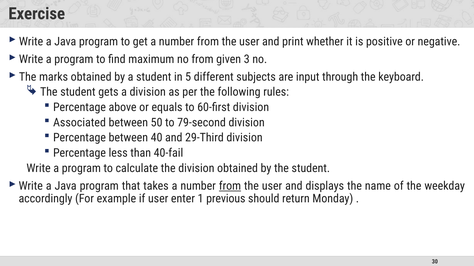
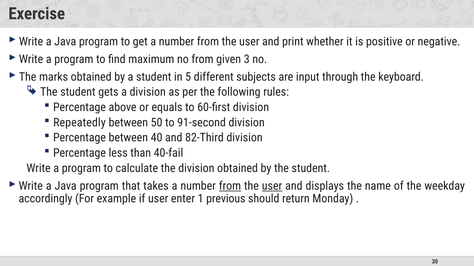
Associated: Associated -> Repeatedly
79-second: 79-second -> 91-second
29-Third: 29-Third -> 82-Third
user at (272, 186) underline: none -> present
